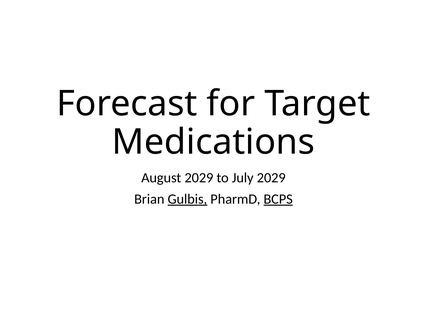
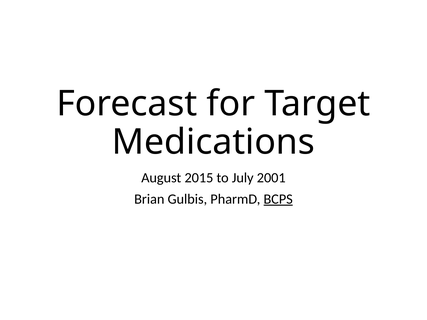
August 2029: 2029 -> 2015
July 2029: 2029 -> 2001
Gulbis underline: present -> none
